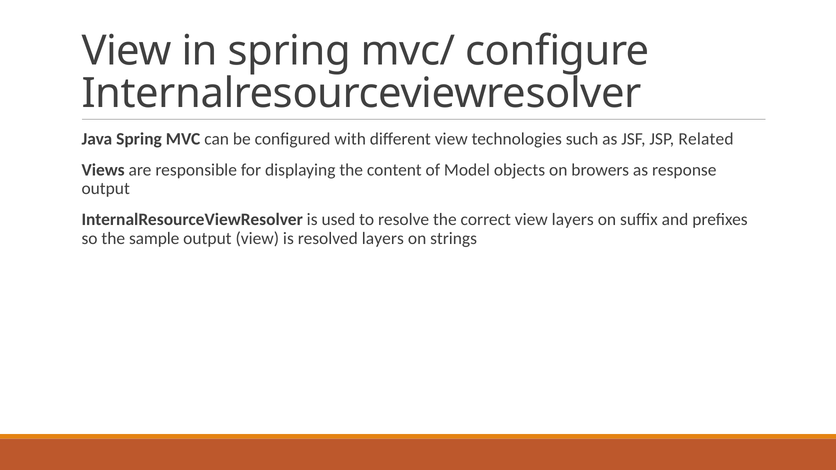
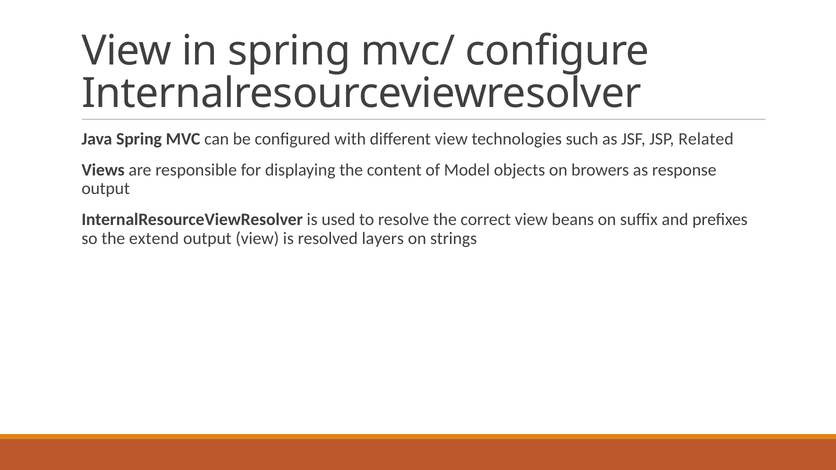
view layers: layers -> beans
sample: sample -> extend
